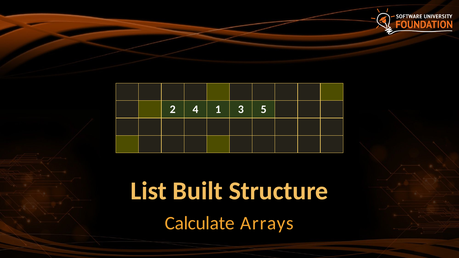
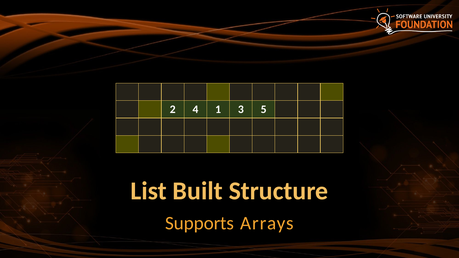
Calculate: Calculate -> Supports
